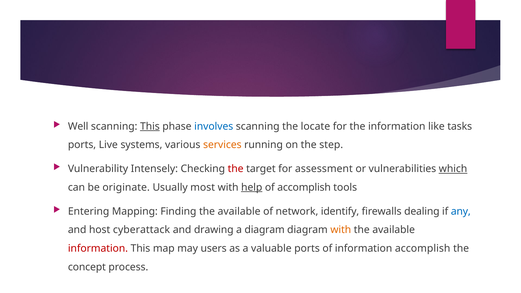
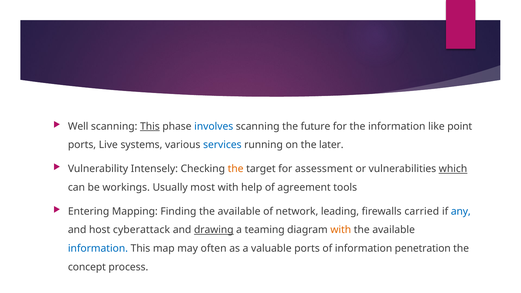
locate: locate -> future
tasks: tasks -> point
services colour: orange -> blue
step: step -> later
the at (236, 169) colour: red -> orange
originate: originate -> workings
help underline: present -> none
of accomplish: accomplish -> agreement
identify: identify -> leading
dealing: dealing -> carried
drawing underline: none -> present
a diagram: diagram -> teaming
information at (98, 248) colour: red -> blue
users: users -> often
information accomplish: accomplish -> penetration
